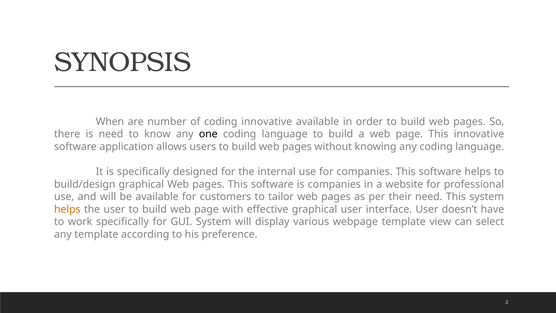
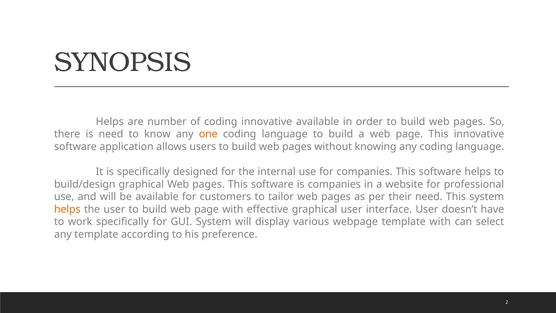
When at (110, 122): When -> Helps
one colour: black -> orange
template view: view -> with
